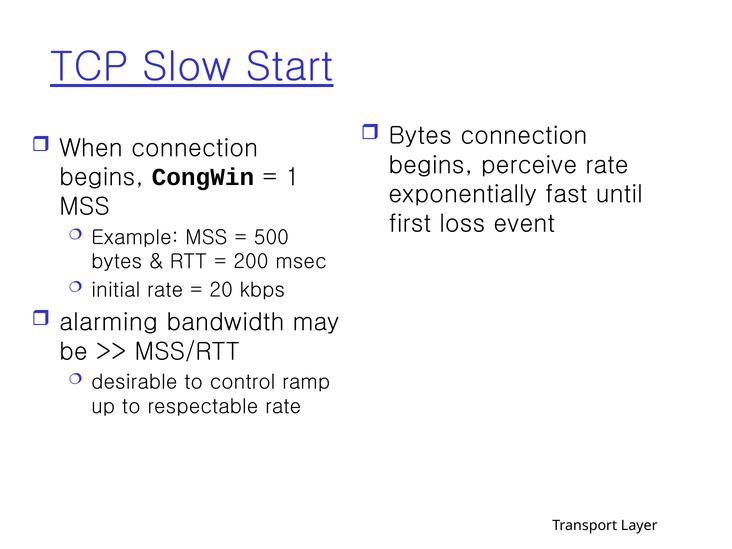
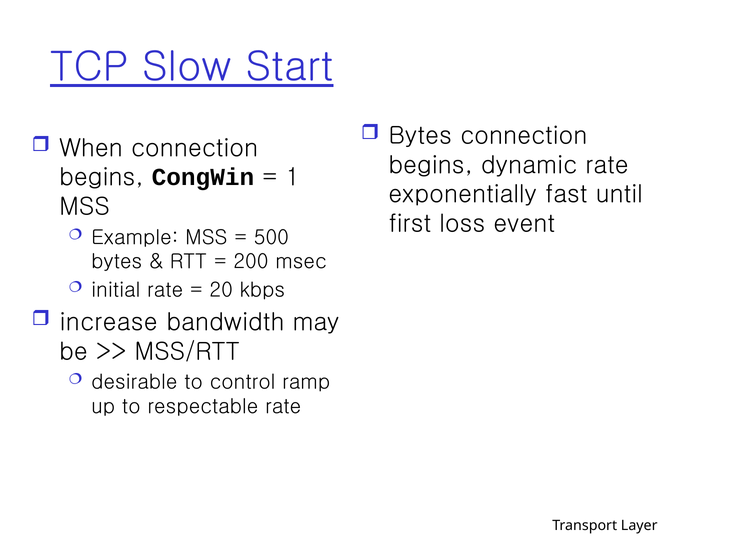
perceive: perceive -> dynamic
alarming: alarming -> increase
